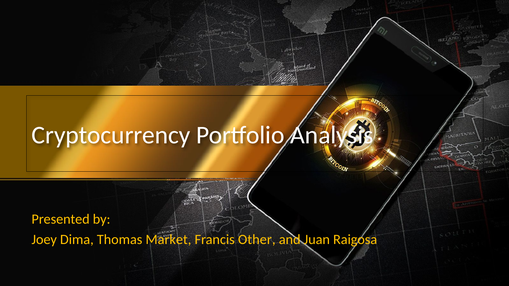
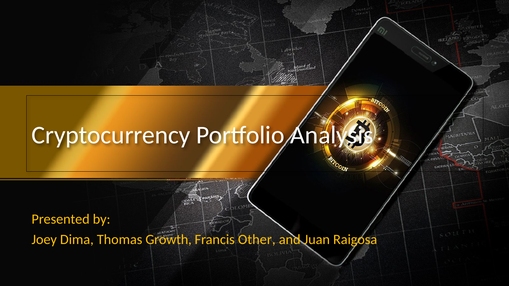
Market: Market -> Growth
